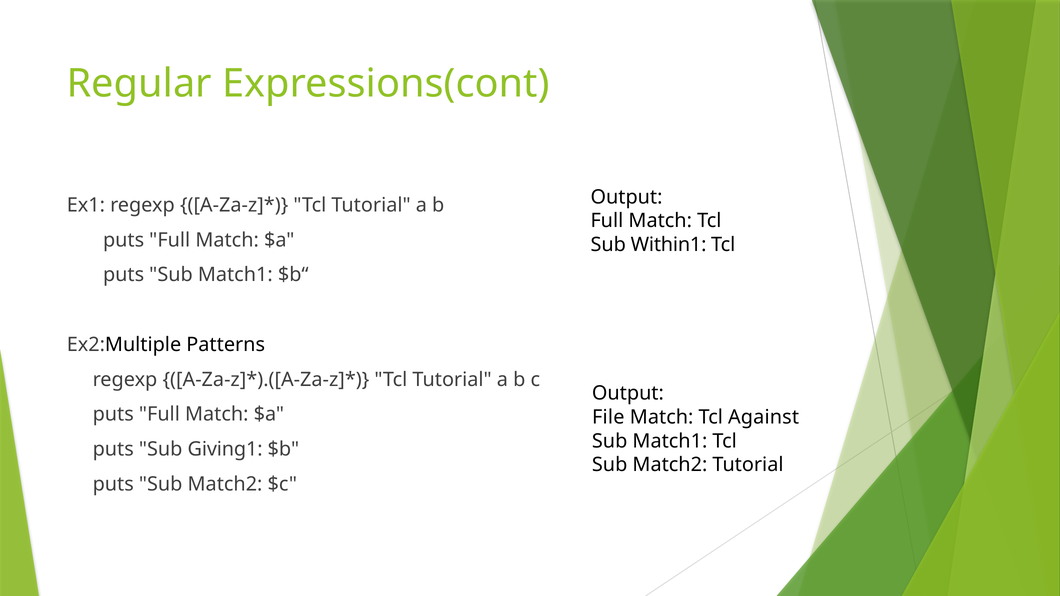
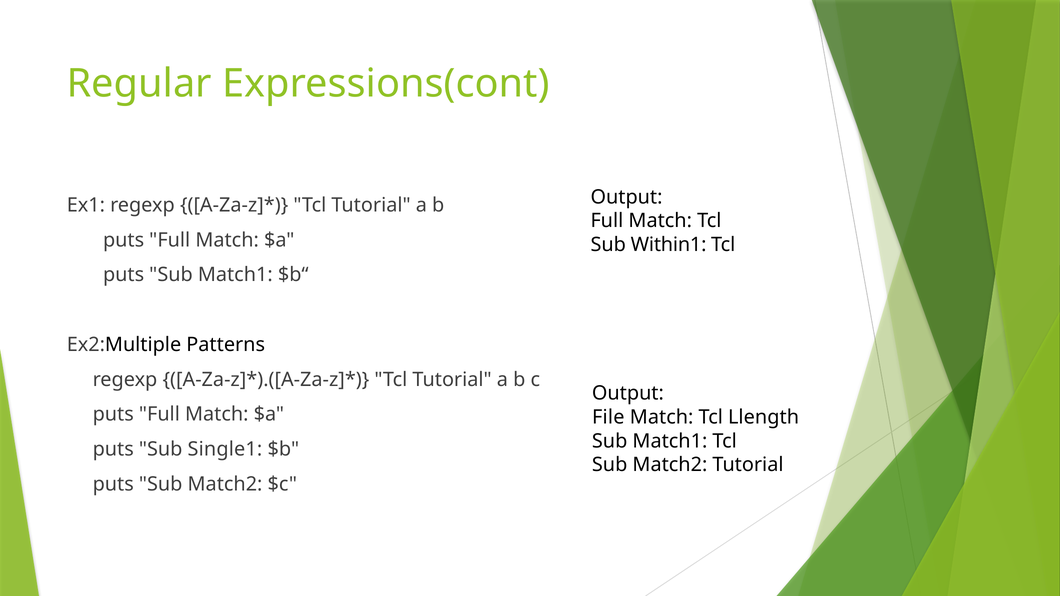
Against: Against -> Llength
Giving1: Giving1 -> Single1
